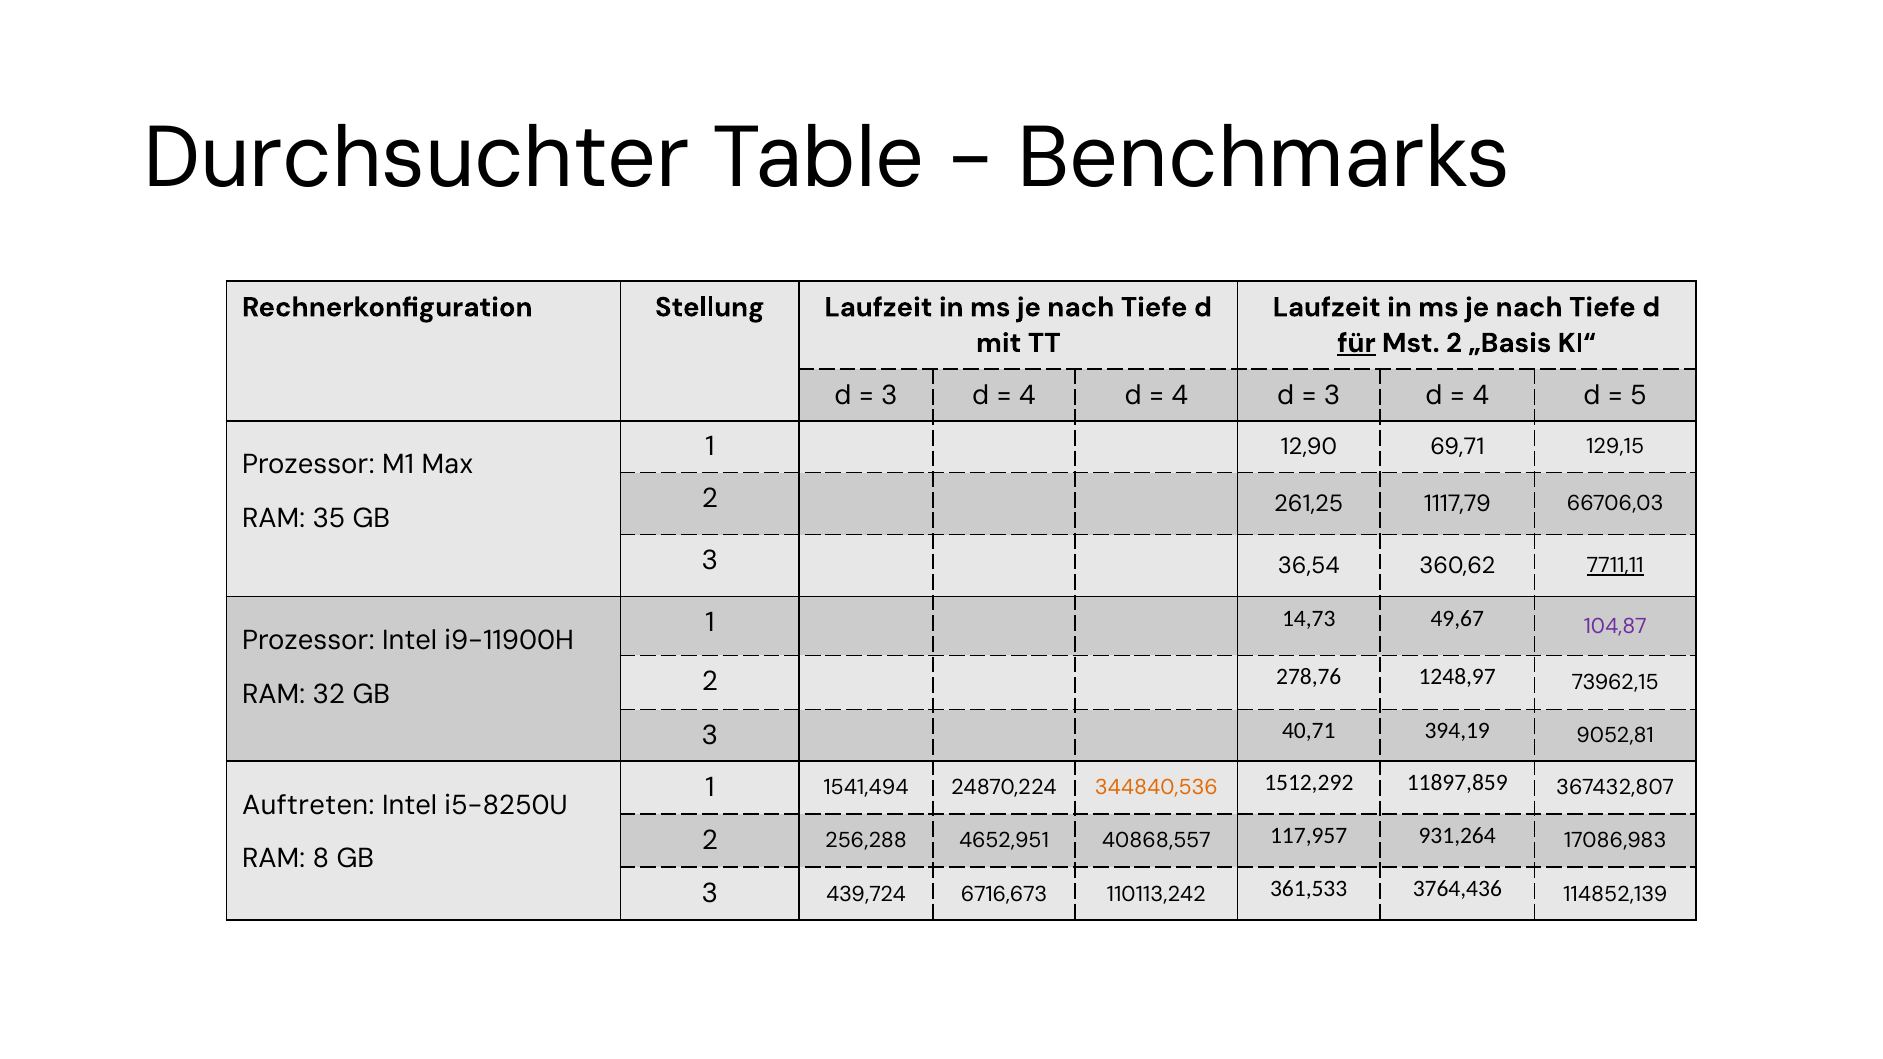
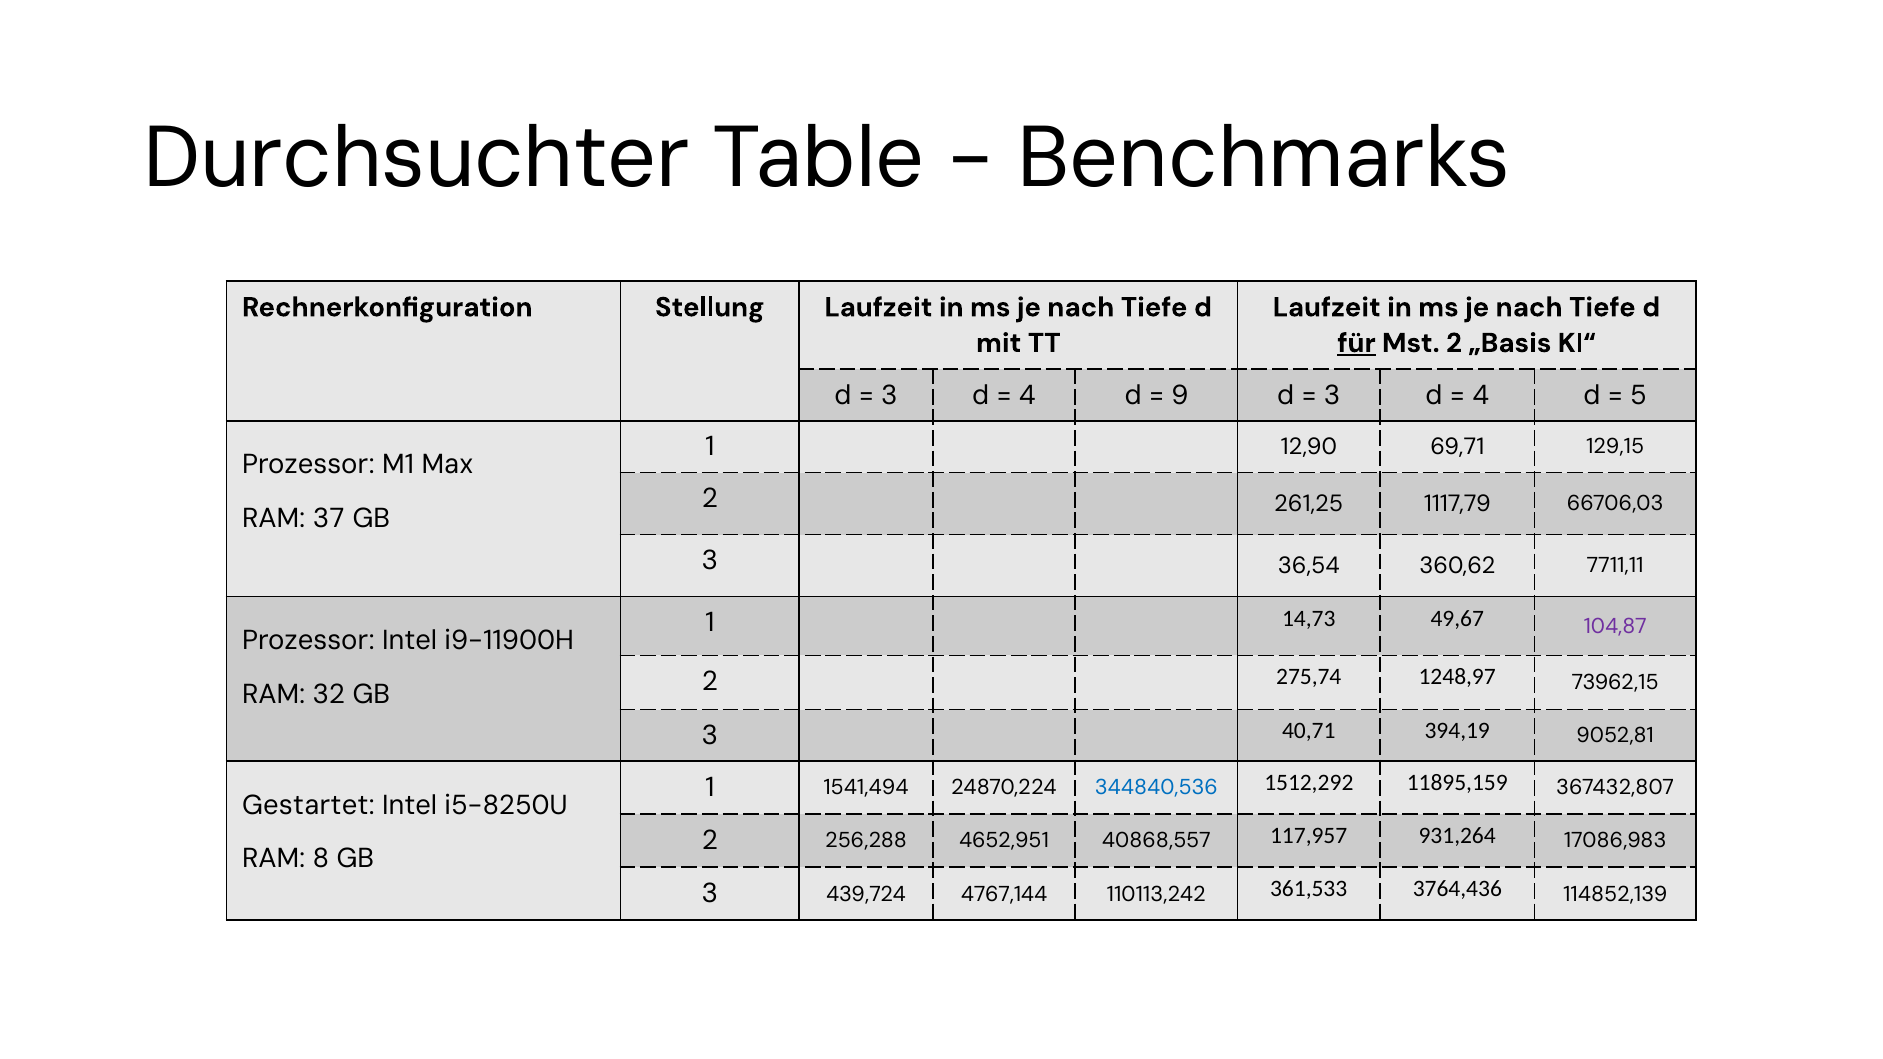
4 at (1180, 395): 4 -> 9
35: 35 -> 37
7711,11 underline: present -> none
278,76: 278,76 -> 275,74
344840,536 colour: orange -> blue
11897,859: 11897,859 -> 11895,159
Auftreten: Auftreten -> Gestartet
6716,673: 6716,673 -> 4767,144
